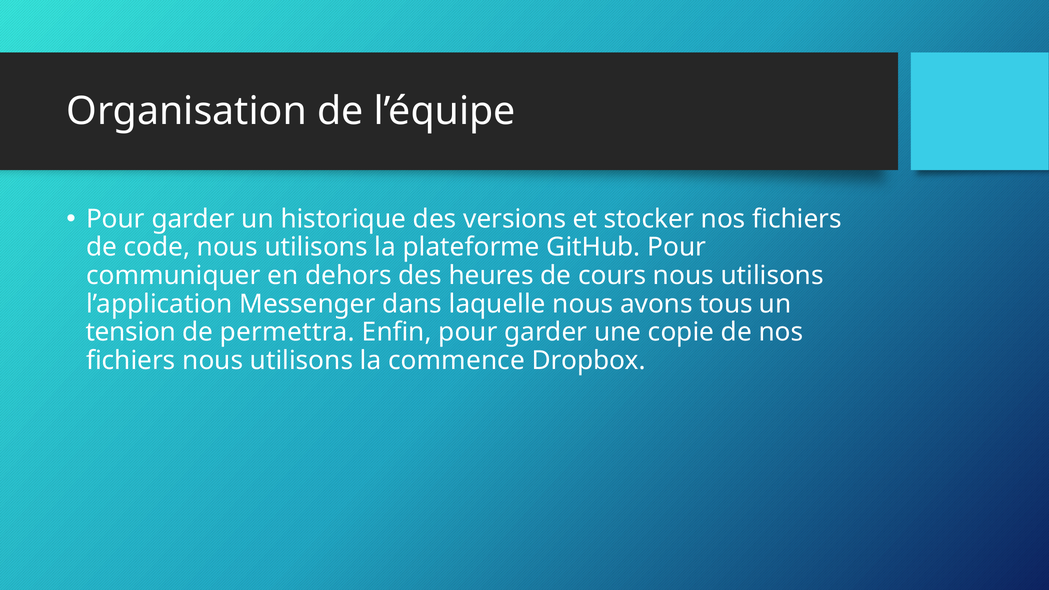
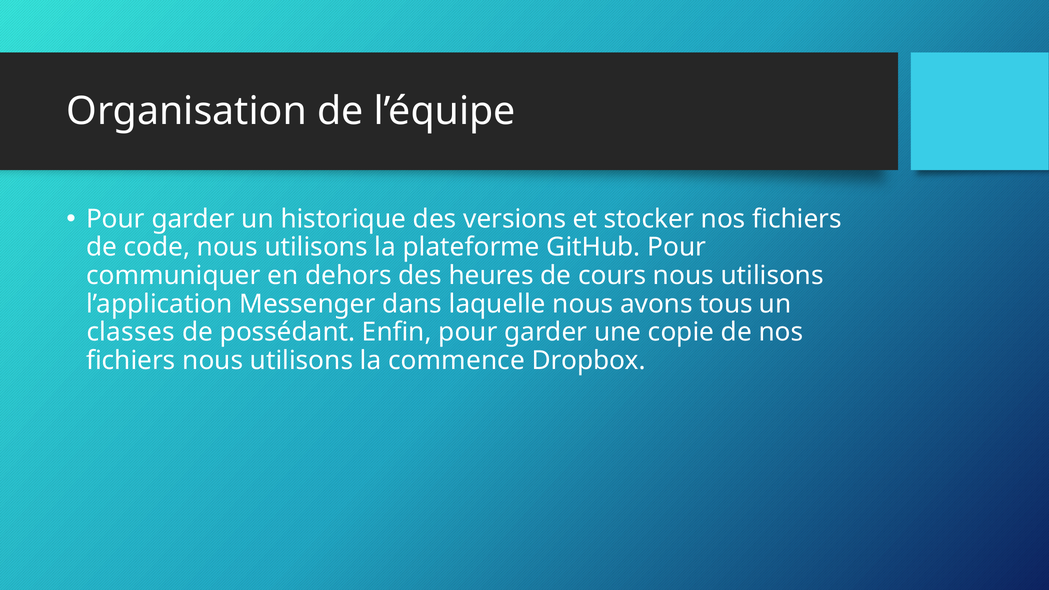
tension: tension -> classes
permettra: permettra -> possédant
